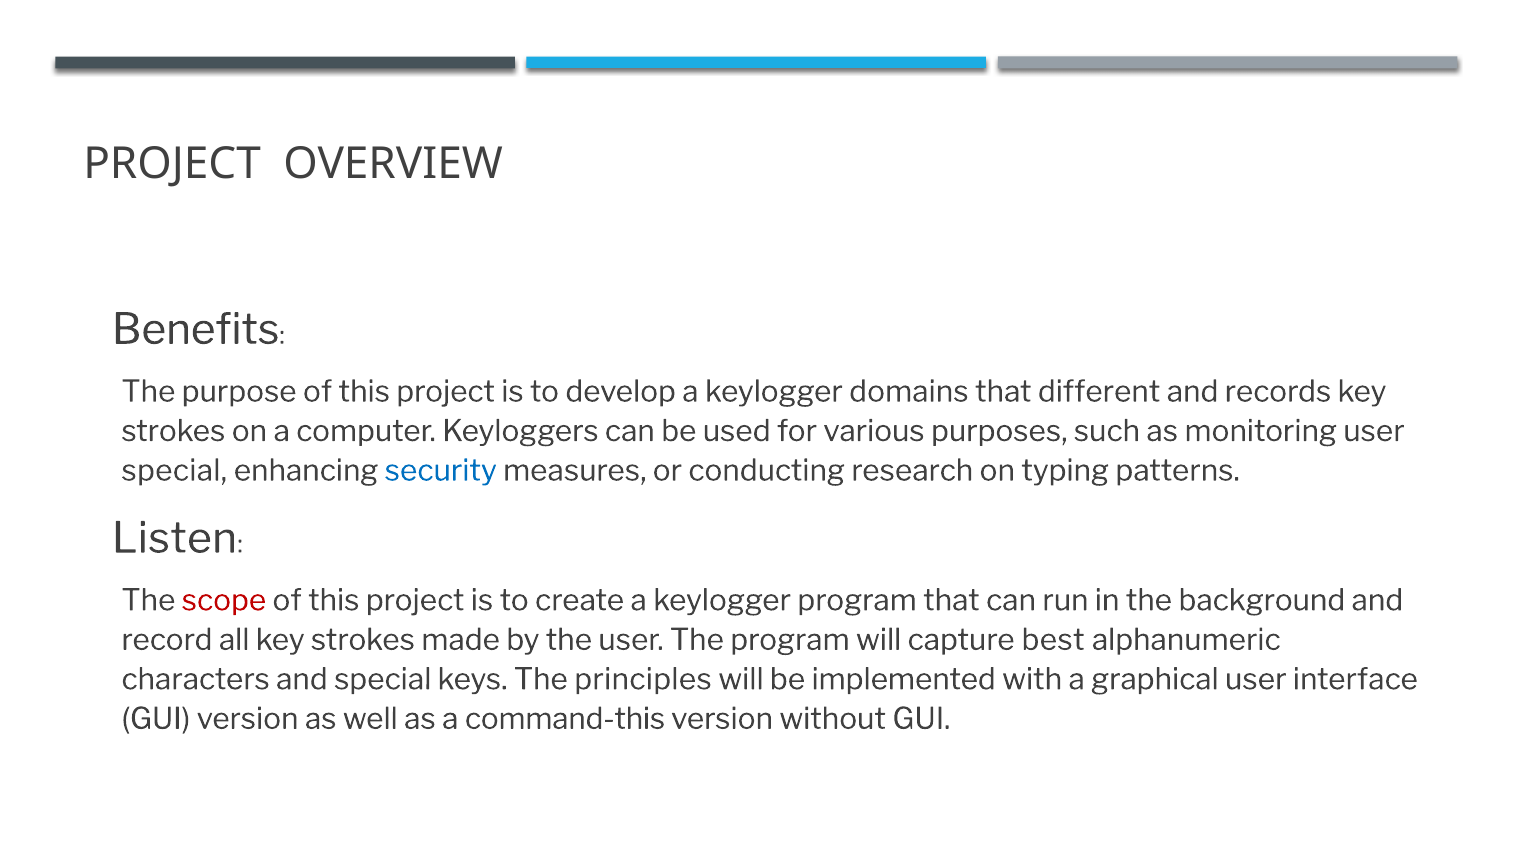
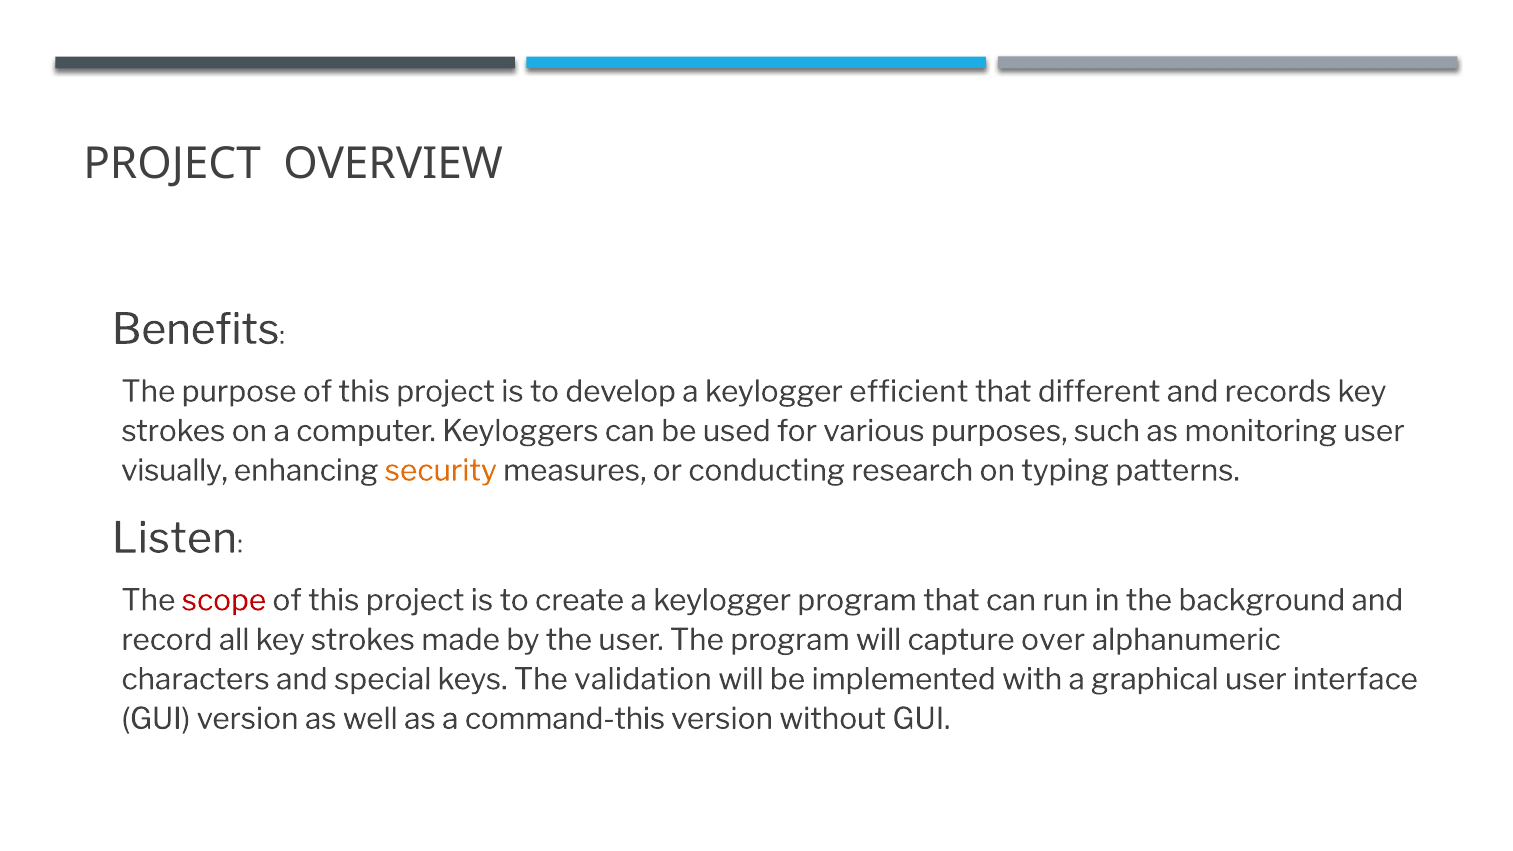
domains: domains -> efficient
special at (174, 471): special -> visually
security colour: blue -> orange
best: best -> over
principles: principles -> validation
